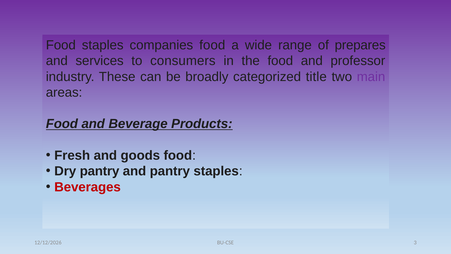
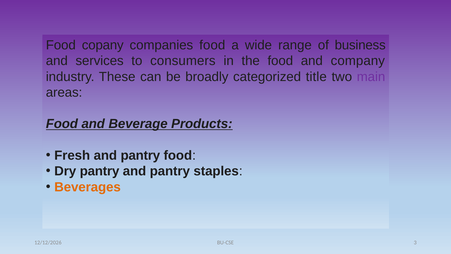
Food staples: staples -> copany
prepares: prepares -> business
professor: professor -> company
Fresh and goods: goods -> pantry
Beverages colour: red -> orange
